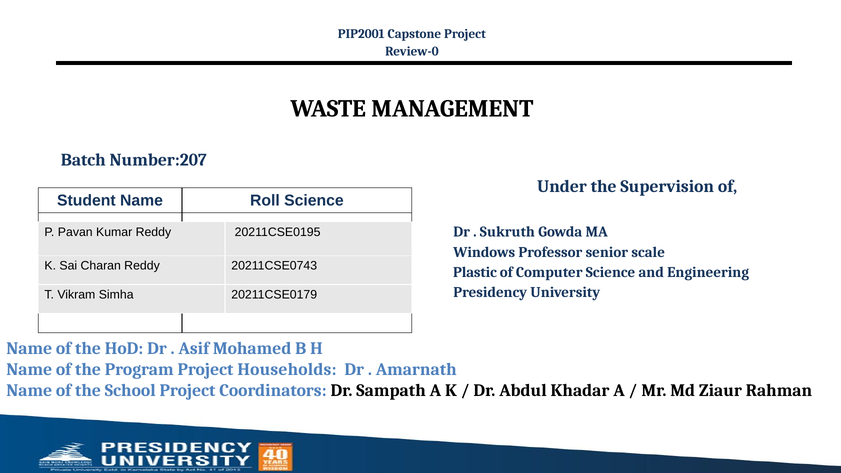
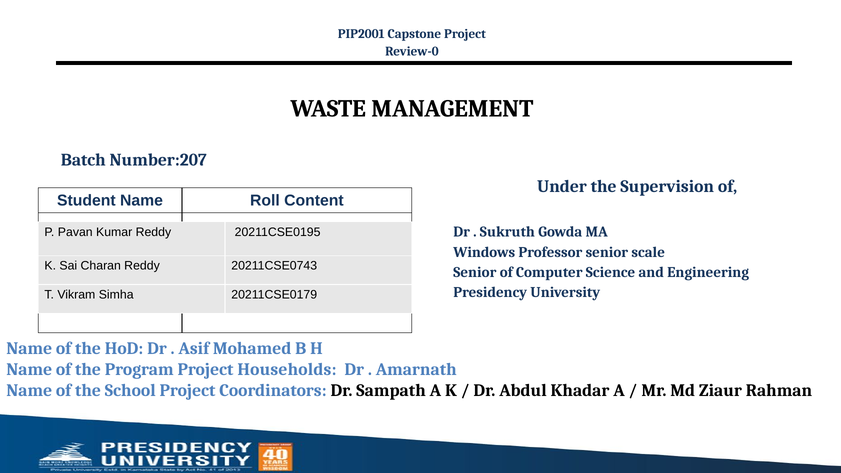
Roll Science: Science -> Content
Plastic at (475, 272): Plastic -> Senior
